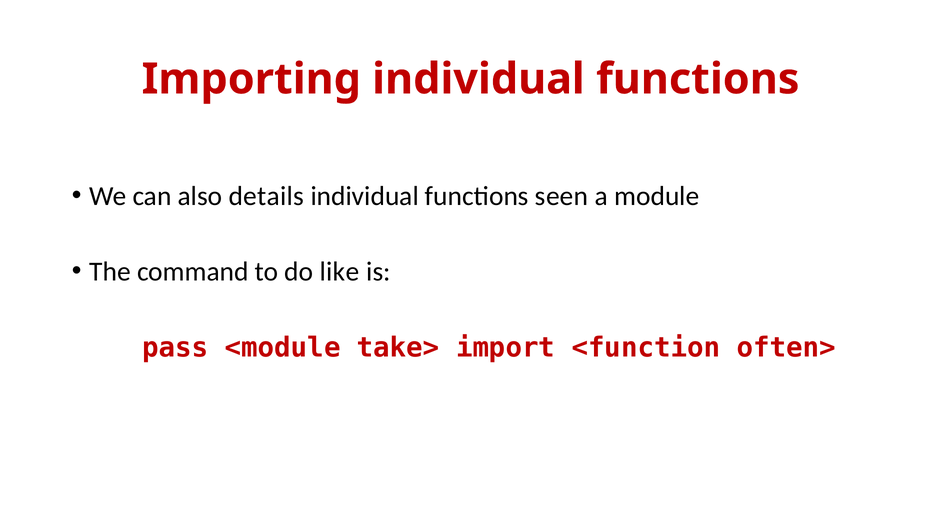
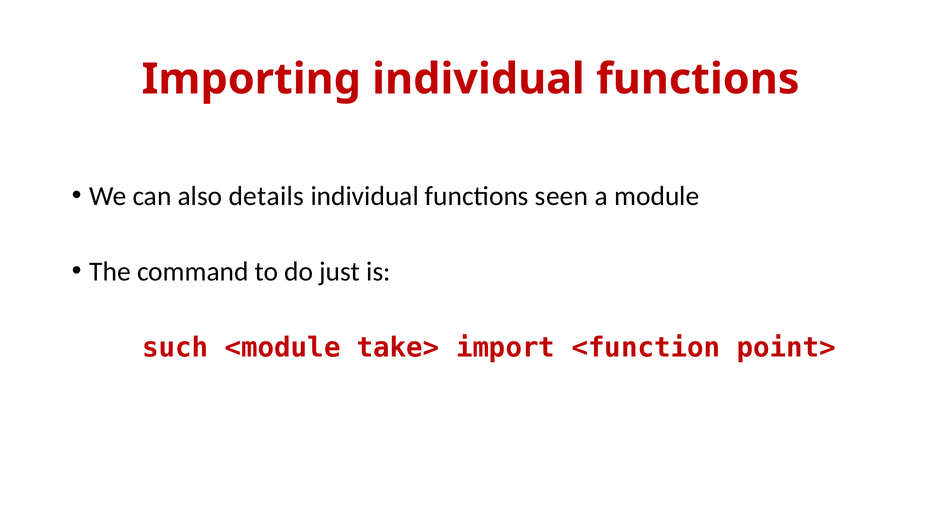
like: like -> just
pass: pass -> such
often>: often> -> point>
